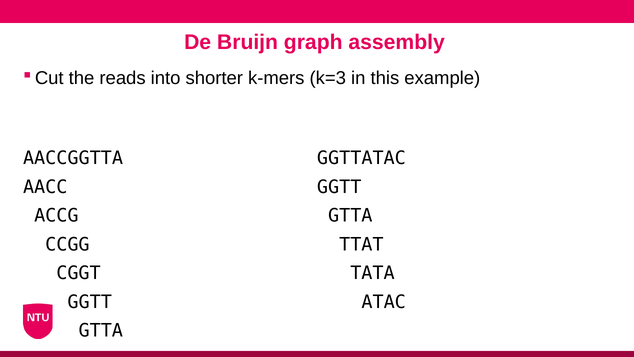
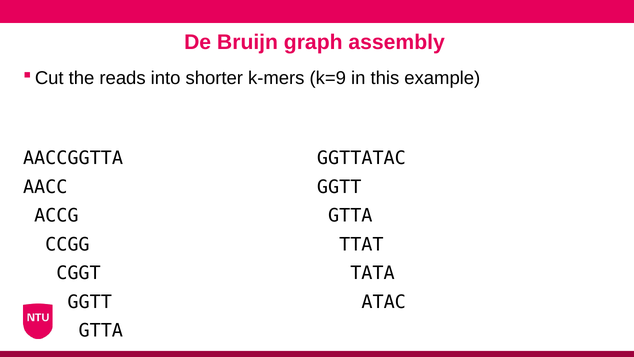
k=3: k=3 -> k=9
